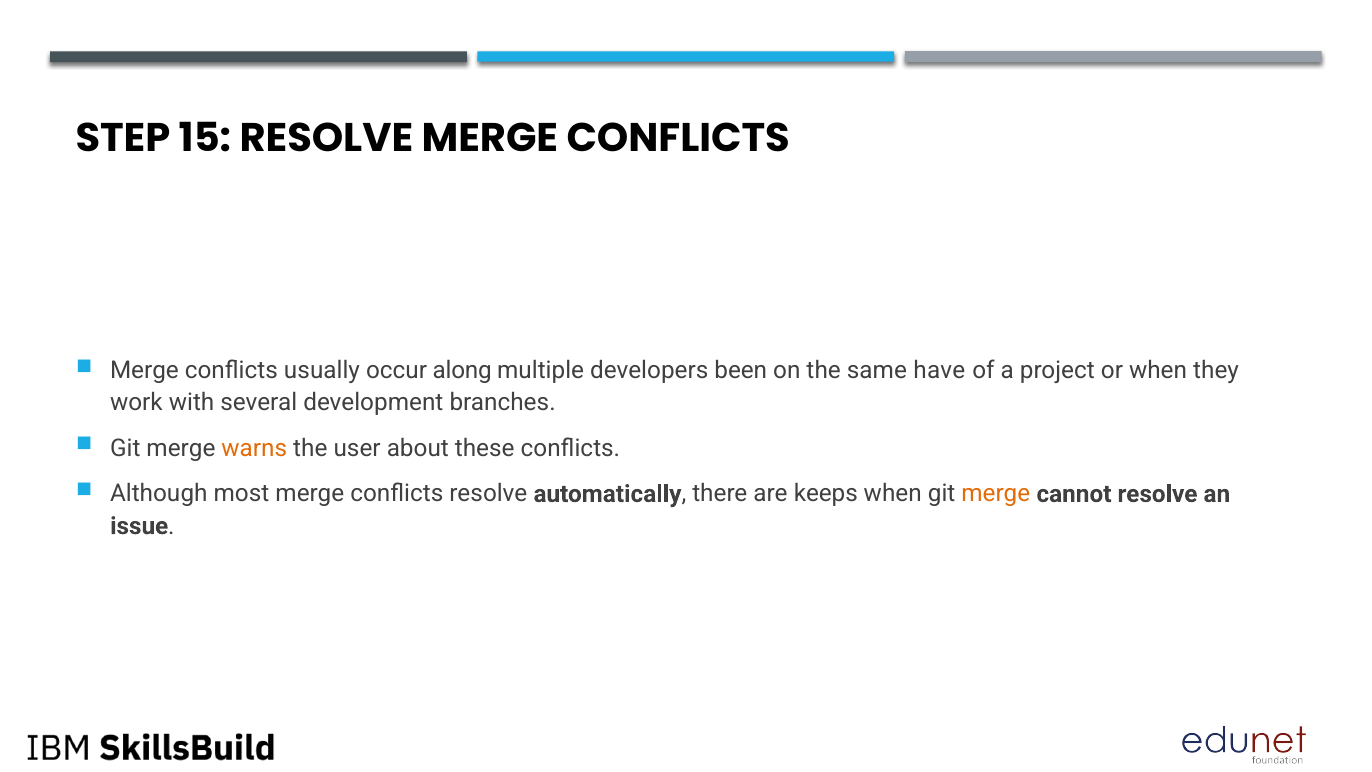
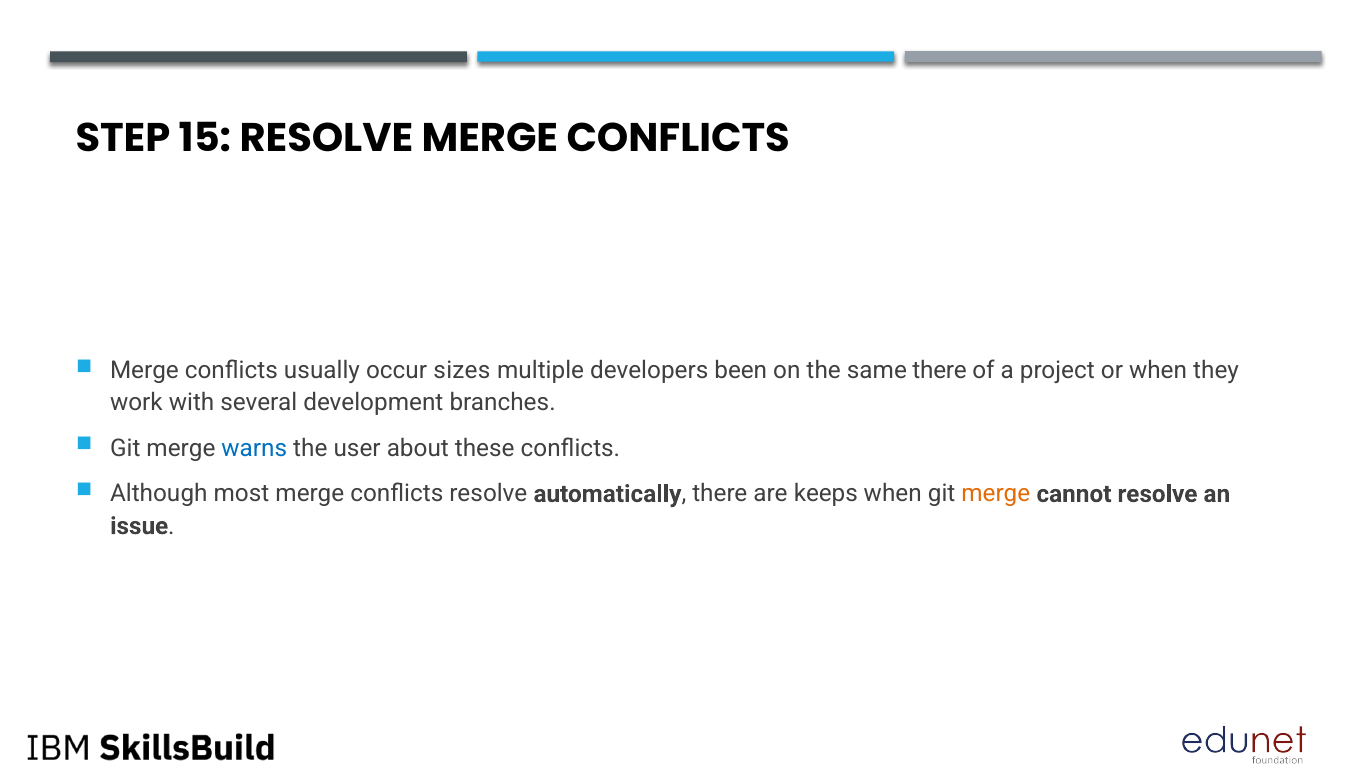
along: along -> sizes
same have: have -> there
warns colour: orange -> blue
